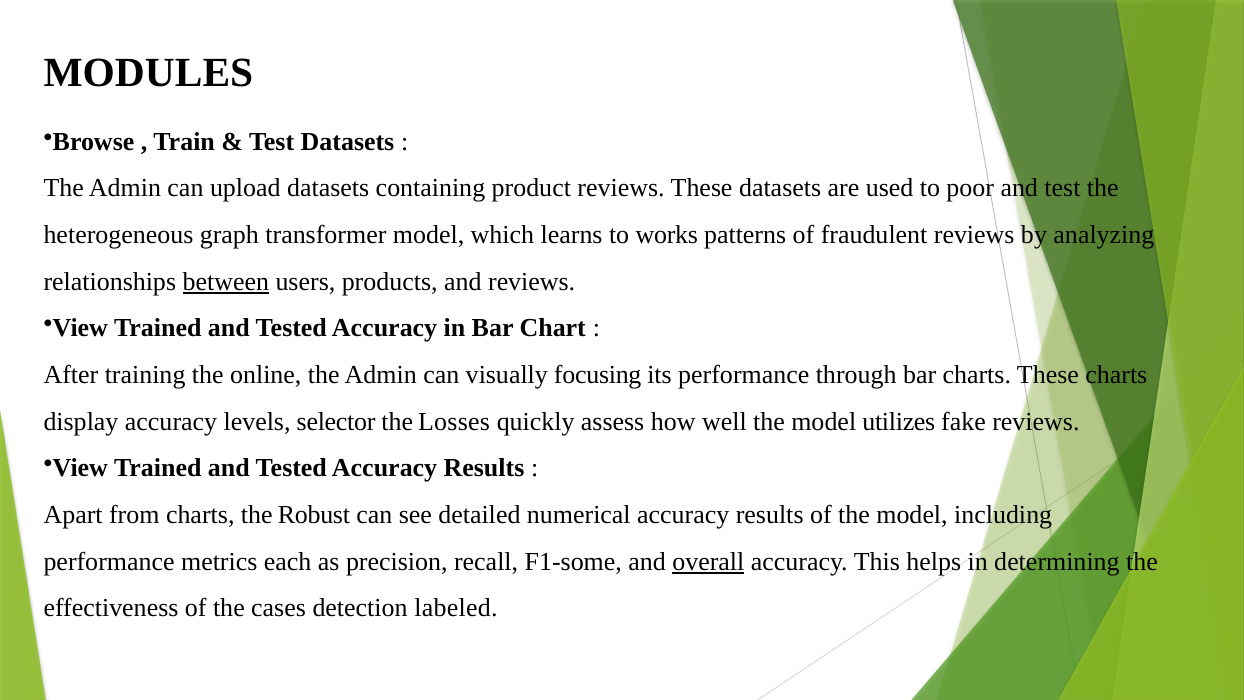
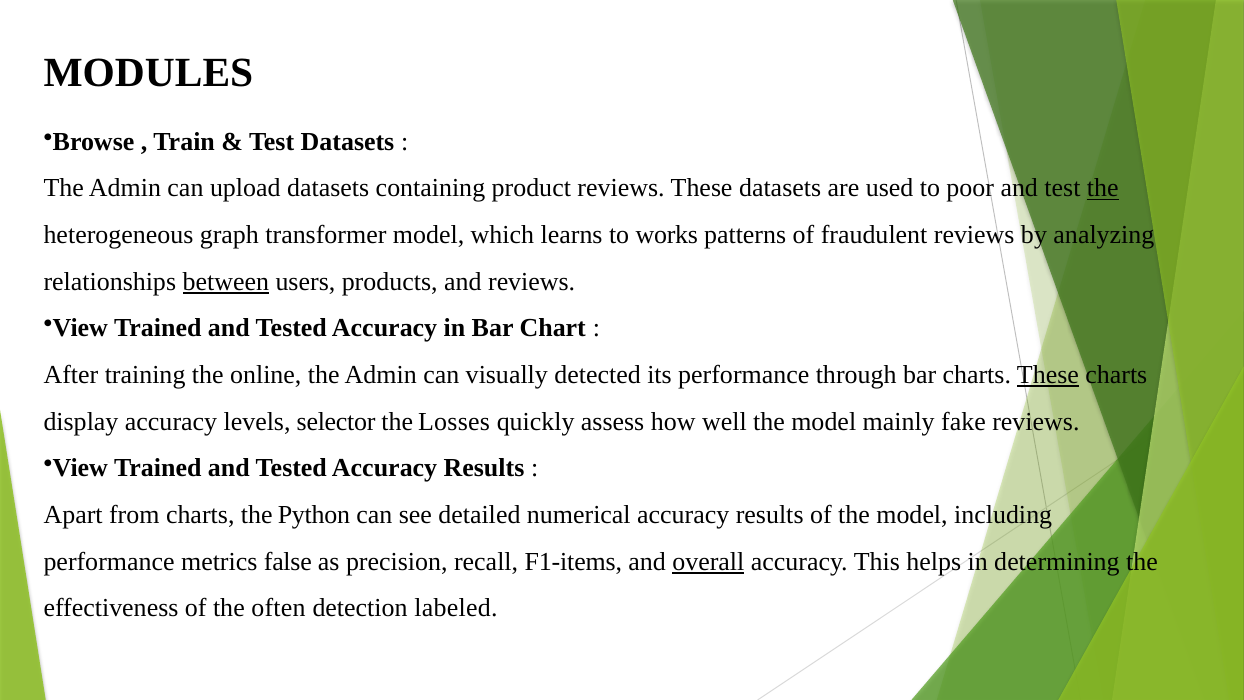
the at (1103, 188) underline: none -> present
focusing: focusing -> detected
These at (1048, 375) underline: none -> present
utilizes: utilizes -> mainly
Robust: Robust -> Python
each: each -> false
F1-some: F1-some -> F1-items
cases: cases -> often
